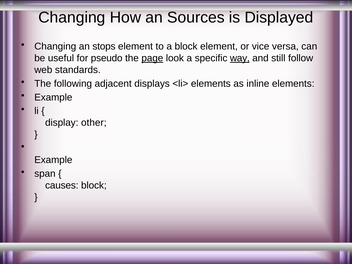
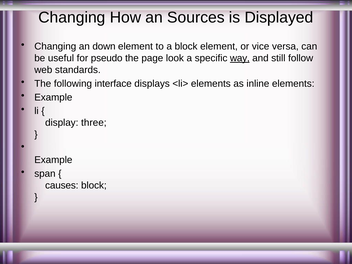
stops: stops -> down
page underline: present -> none
adjacent: adjacent -> interface
other: other -> three
